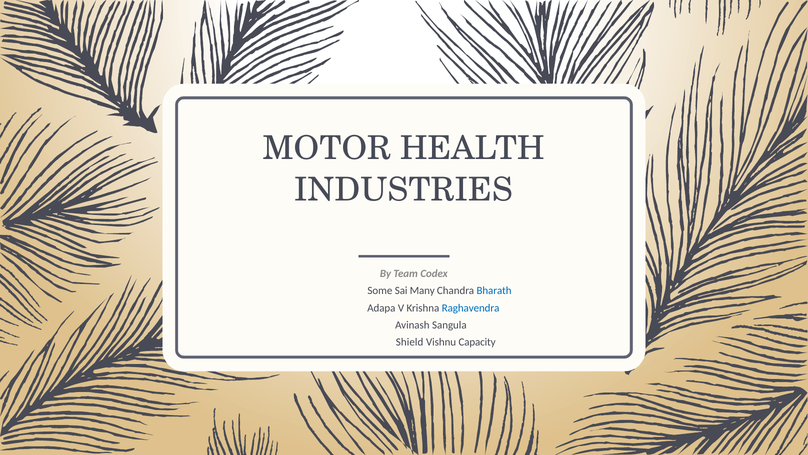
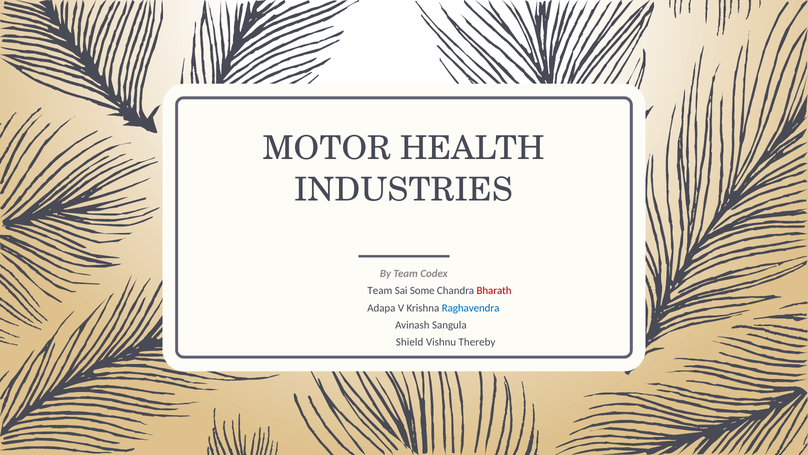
Some at (380, 290): Some -> Team
Many: Many -> Some
Bharath colour: blue -> red
Capacity: Capacity -> Thereby
